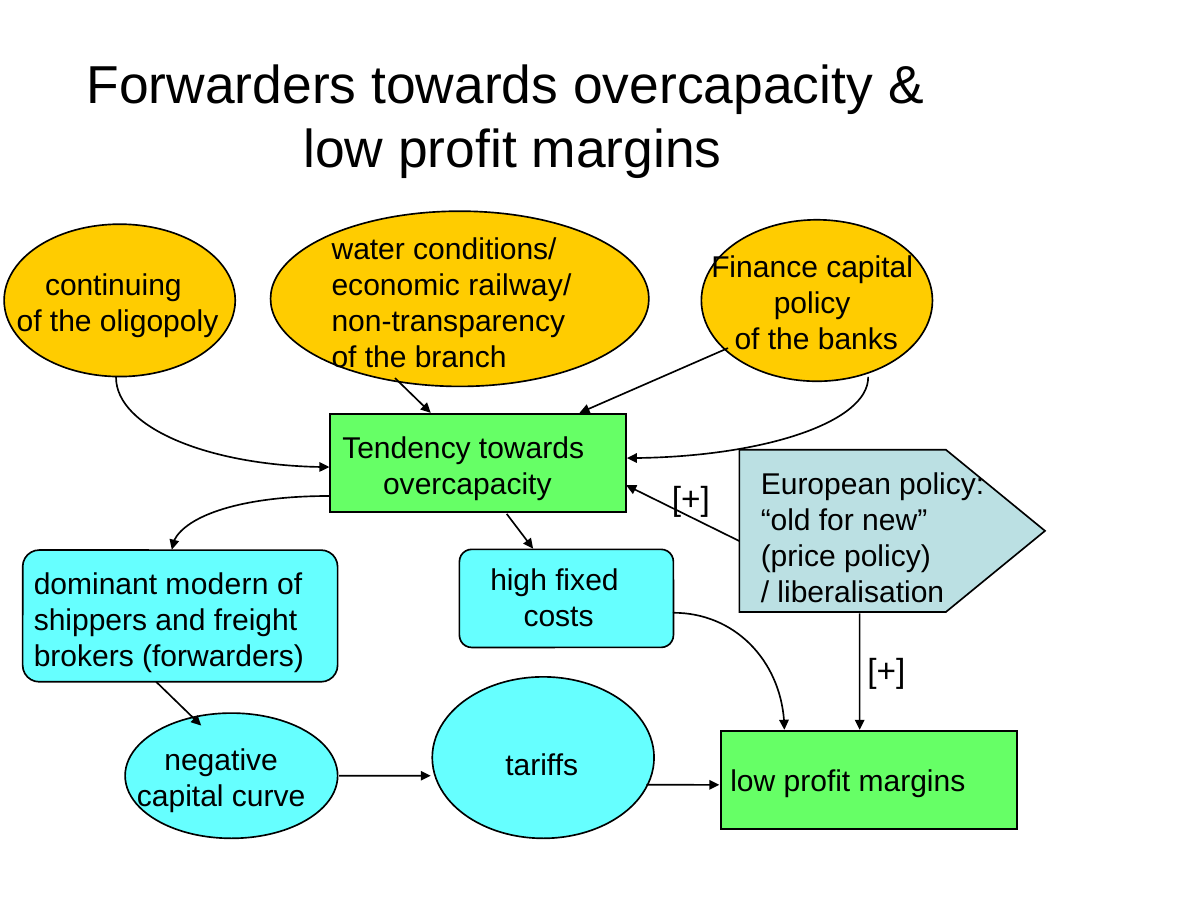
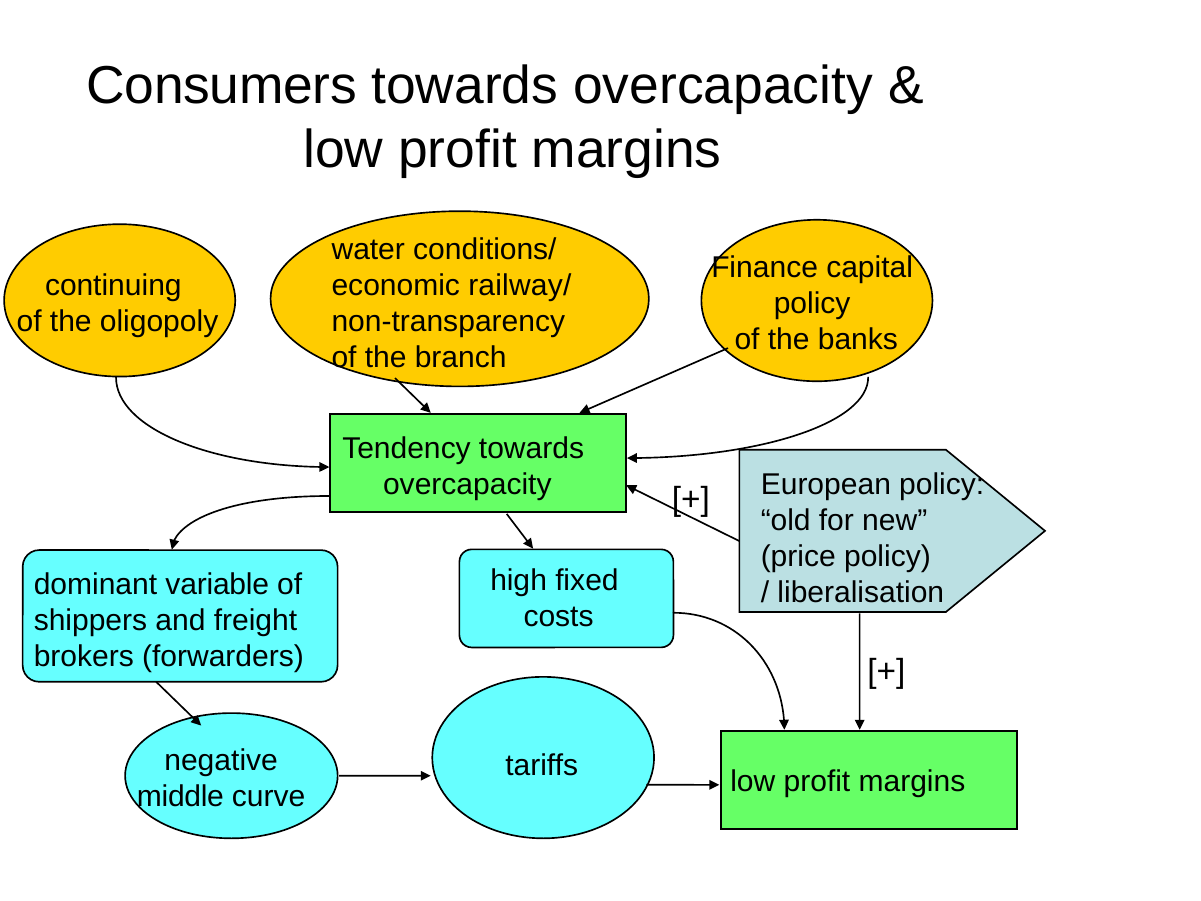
Forwarders at (222, 86): Forwarders -> Consumers
modern: modern -> variable
capital at (180, 796): capital -> middle
